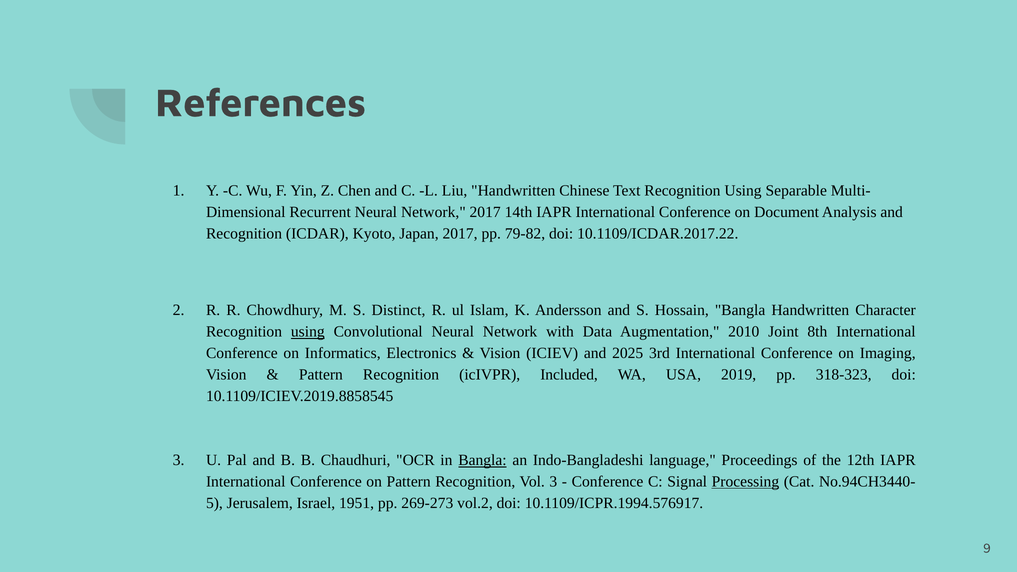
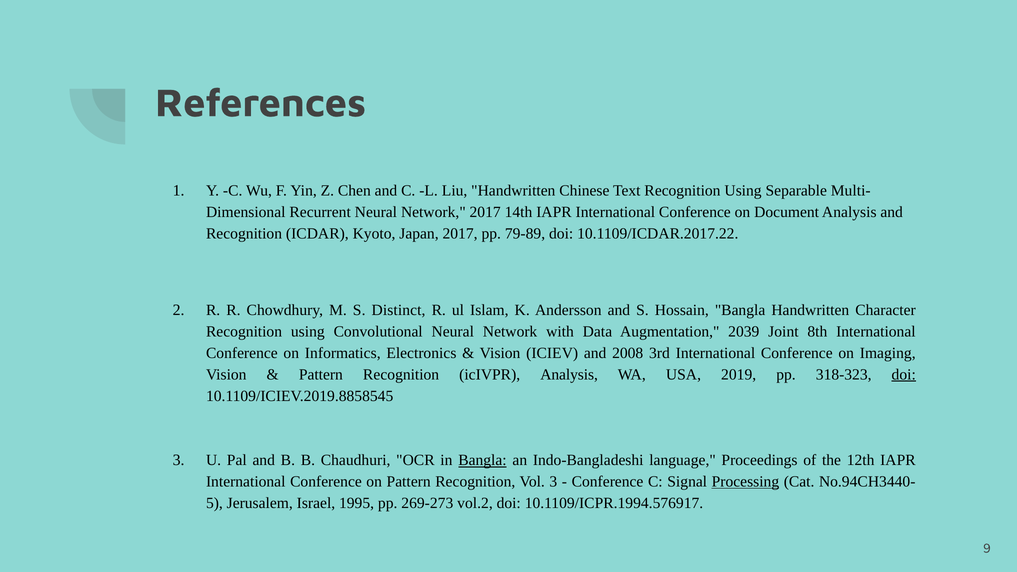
79-82: 79-82 -> 79-89
using at (308, 332) underline: present -> none
2010: 2010 -> 2039
2025: 2025 -> 2008
icIVPR Included: Included -> Analysis
doi at (904, 375) underline: none -> present
1951: 1951 -> 1995
